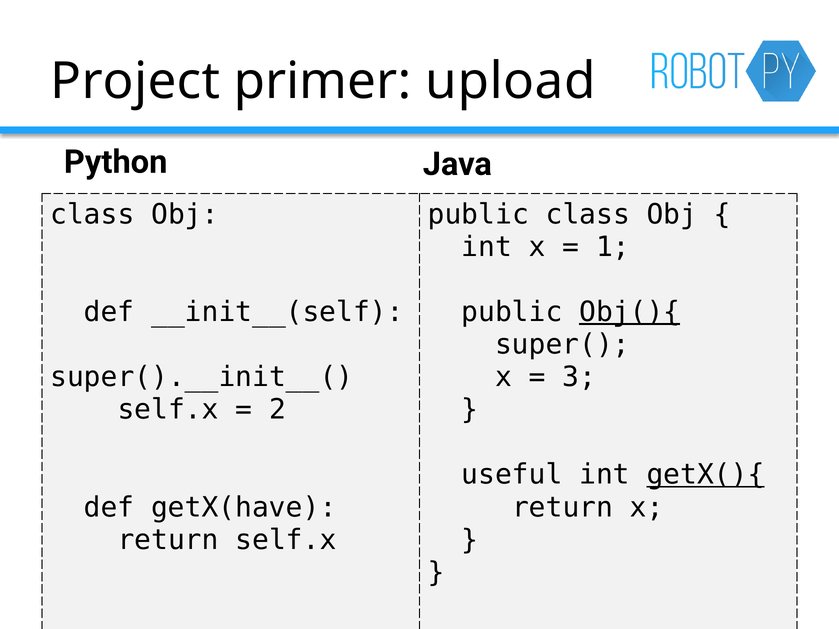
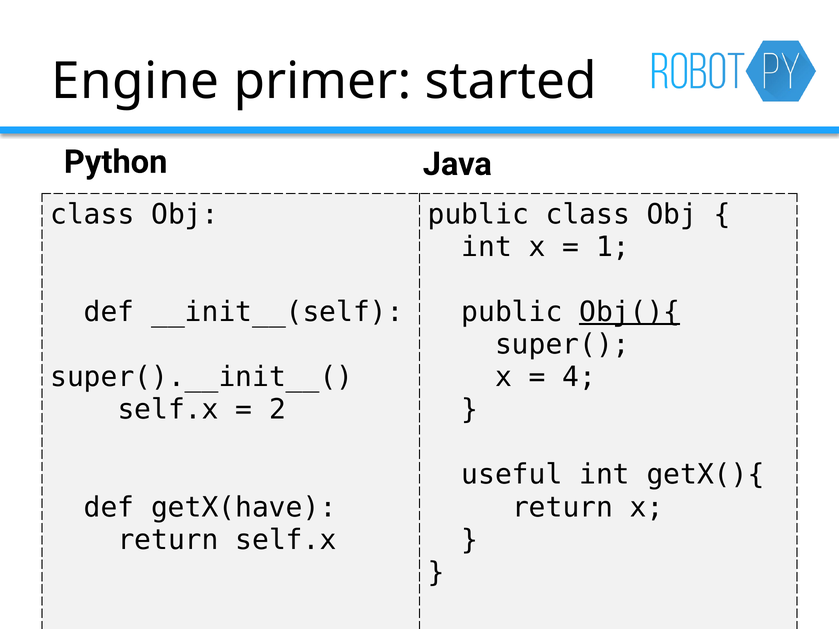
Project: Project -> Engine
upload: upload -> started
3: 3 -> 4
getX(){ underline: present -> none
